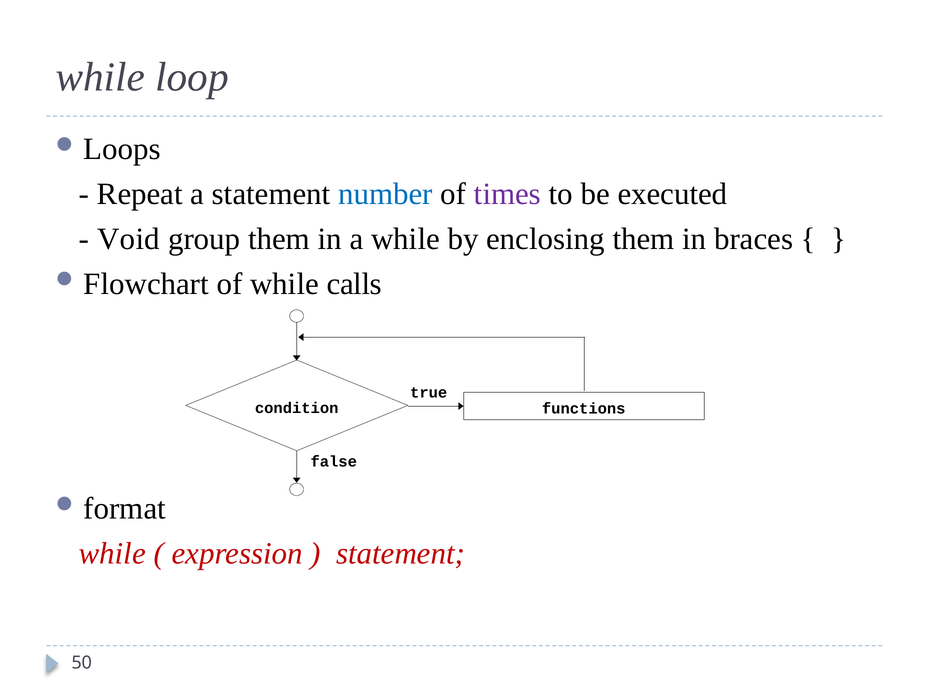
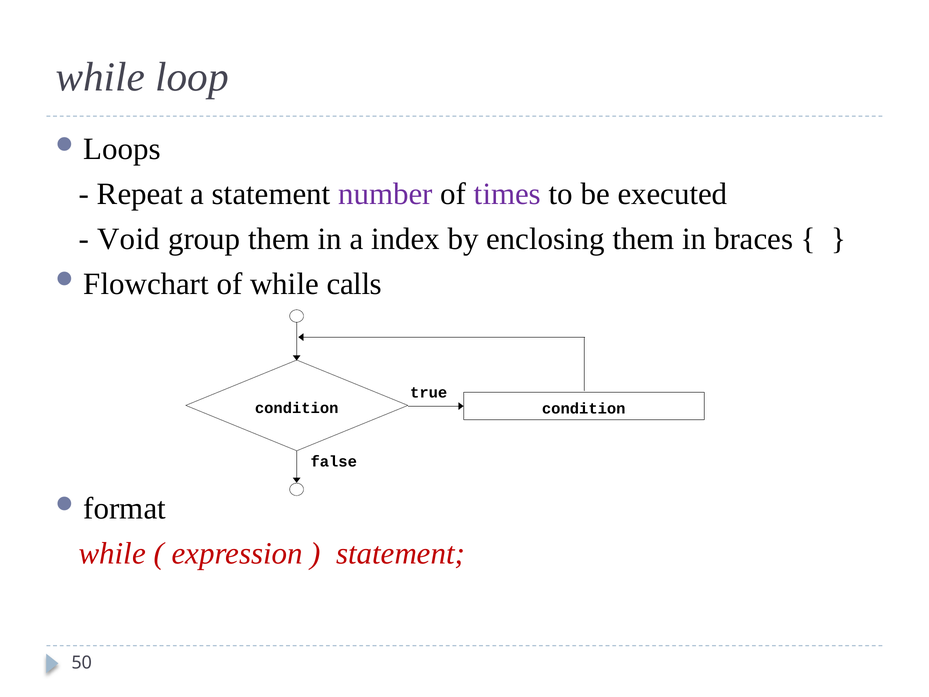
number colour: blue -> purple
a while: while -> index
condition functions: functions -> condition
